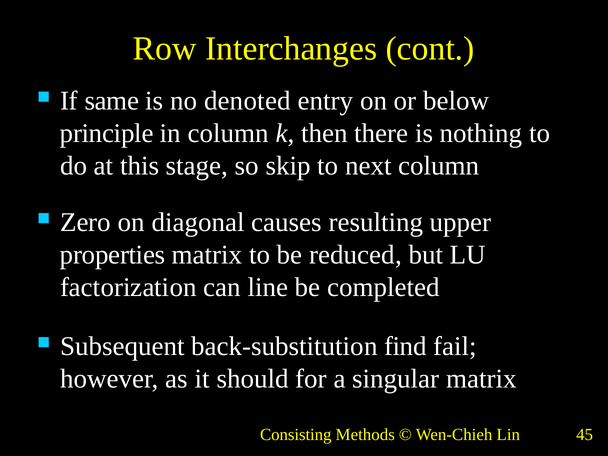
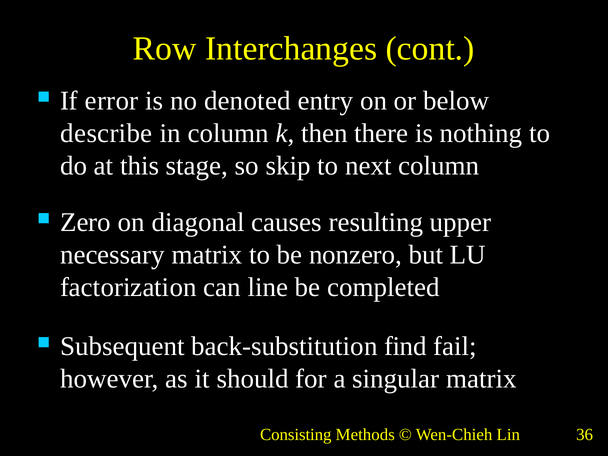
same: same -> error
principle: principle -> describe
properties: properties -> necessary
reduced: reduced -> nonzero
45: 45 -> 36
